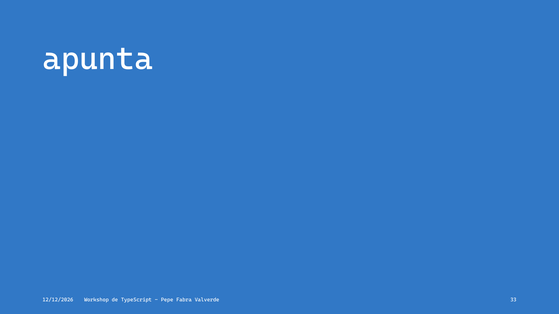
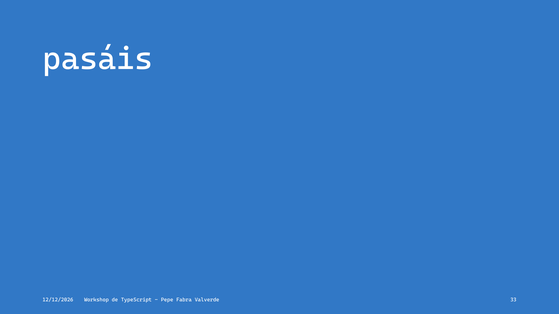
apunta: apunta -> pasáis
